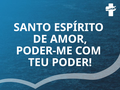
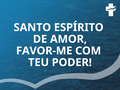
PODER-ME: PODER-ME -> FAVOR-ME
